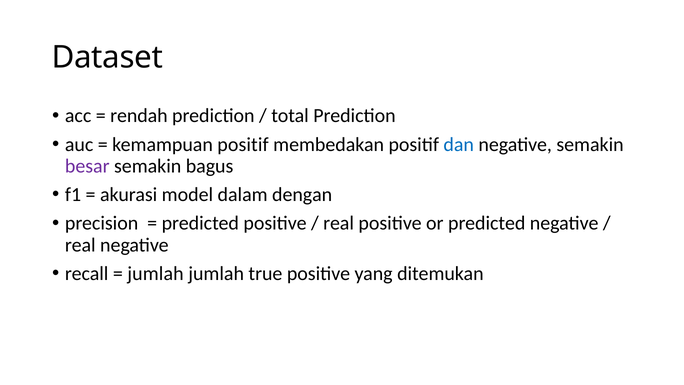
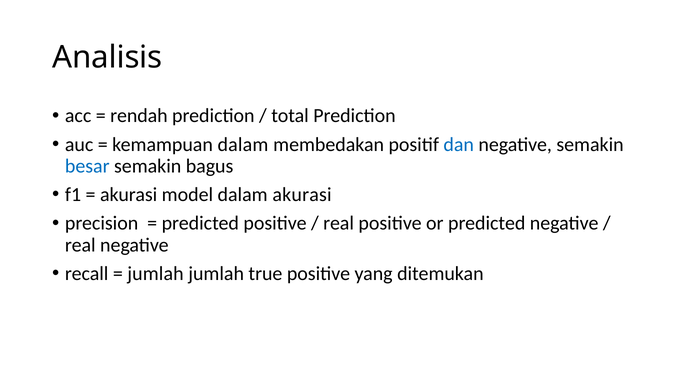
Dataset: Dataset -> Analisis
kemampuan positif: positif -> dalam
besar colour: purple -> blue
dalam dengan: dengan -> akurasi
